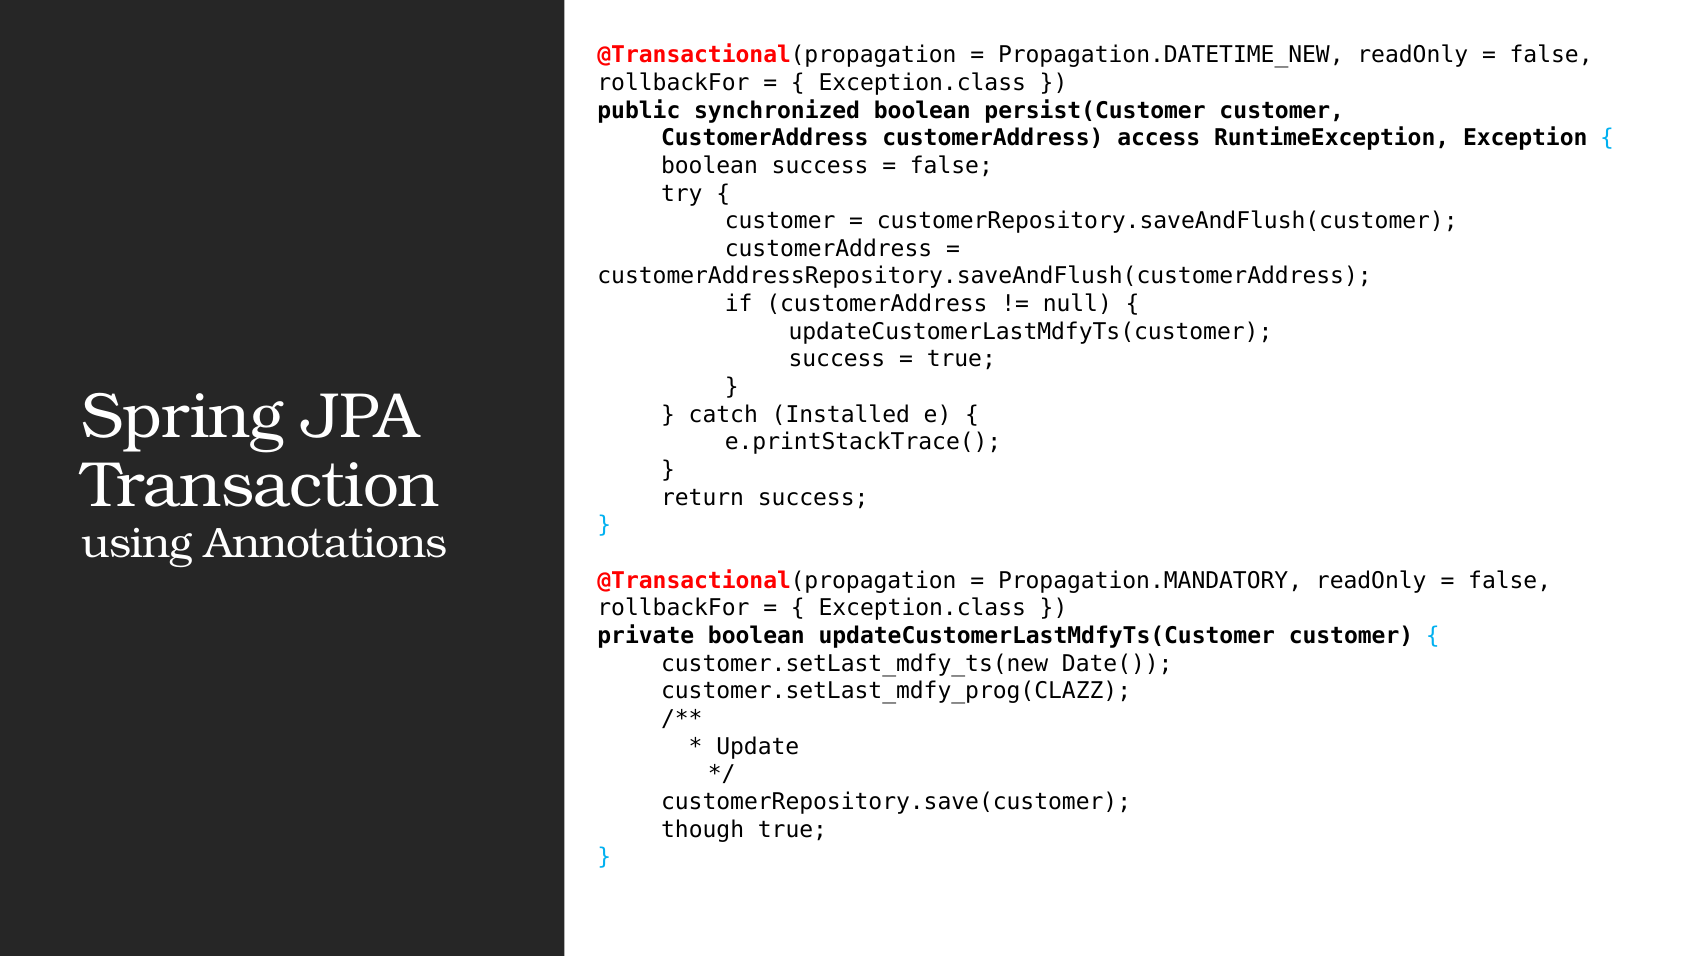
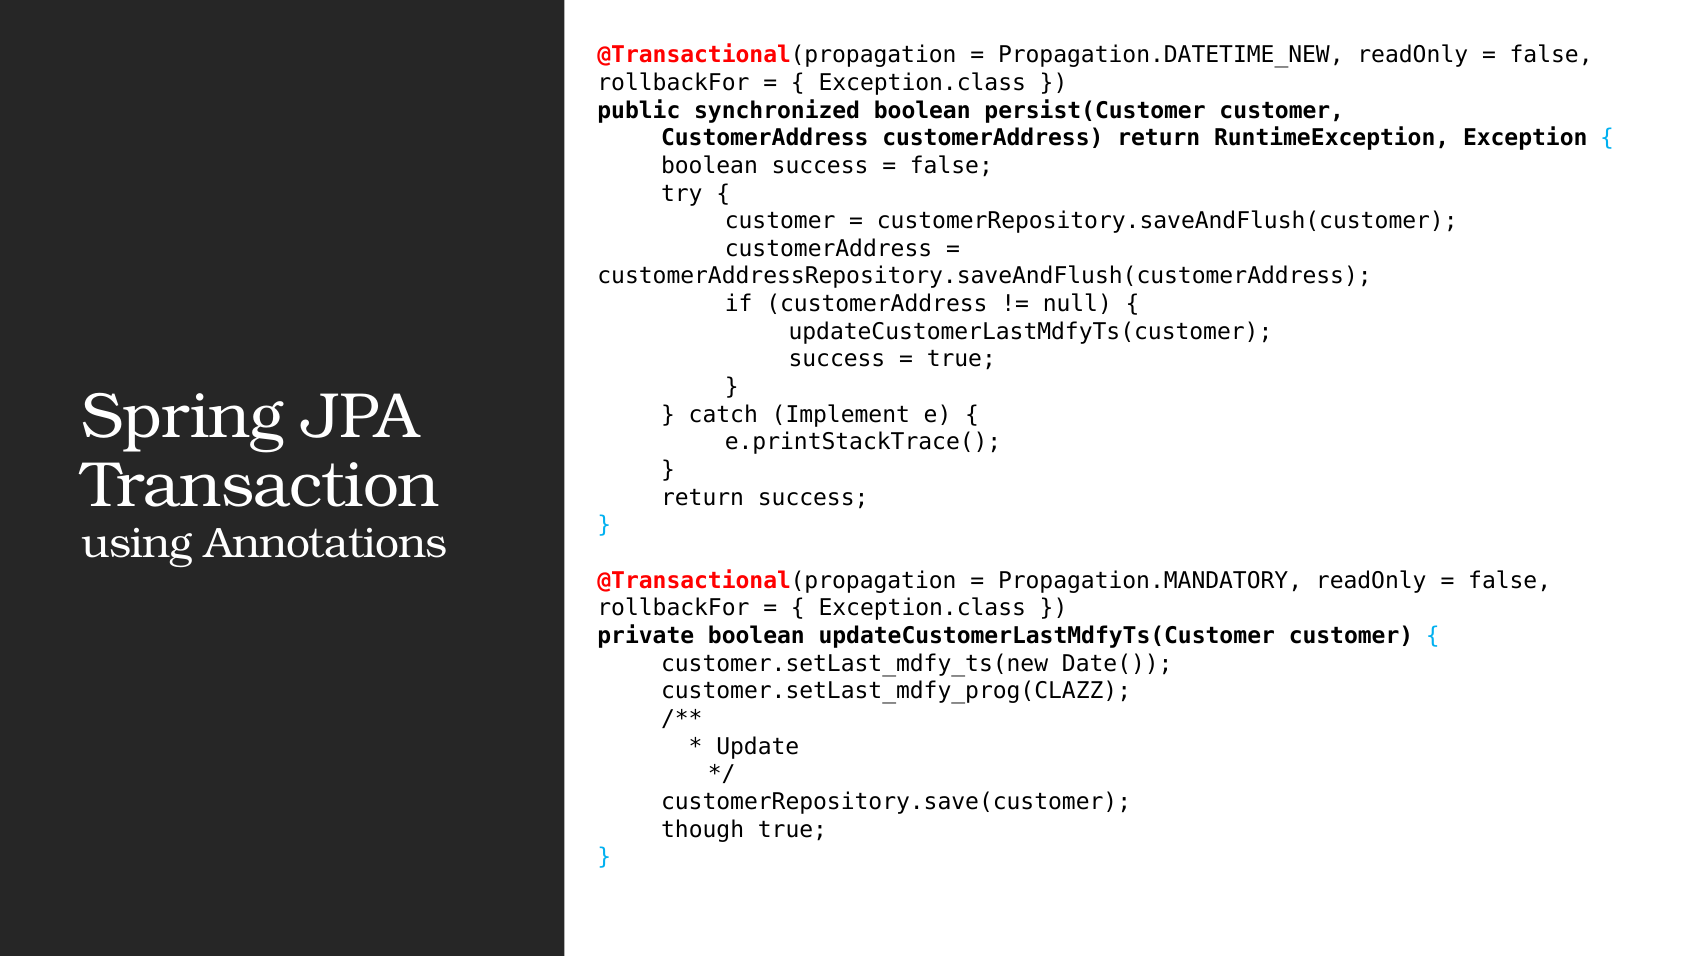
customerAddress access: access -> return
Installed: Installed -> Implement
